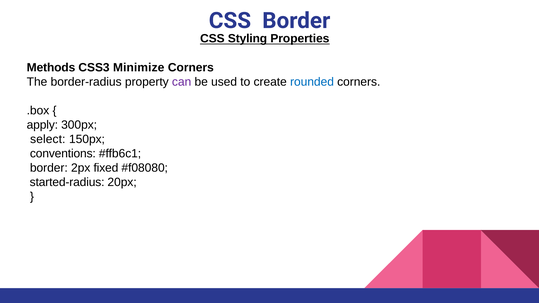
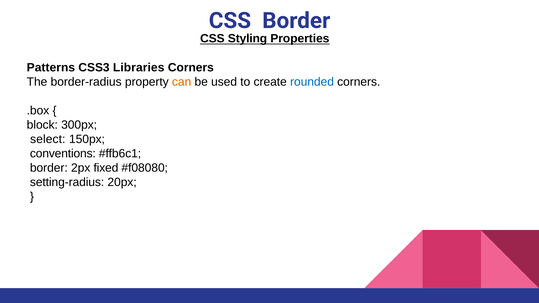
Methods: Methods -> Patterns
Minimize: Minimize -> Libraries
can colour: purple -> orange
apply: apply -> block
started-radius: started-radius -> setting-radius
